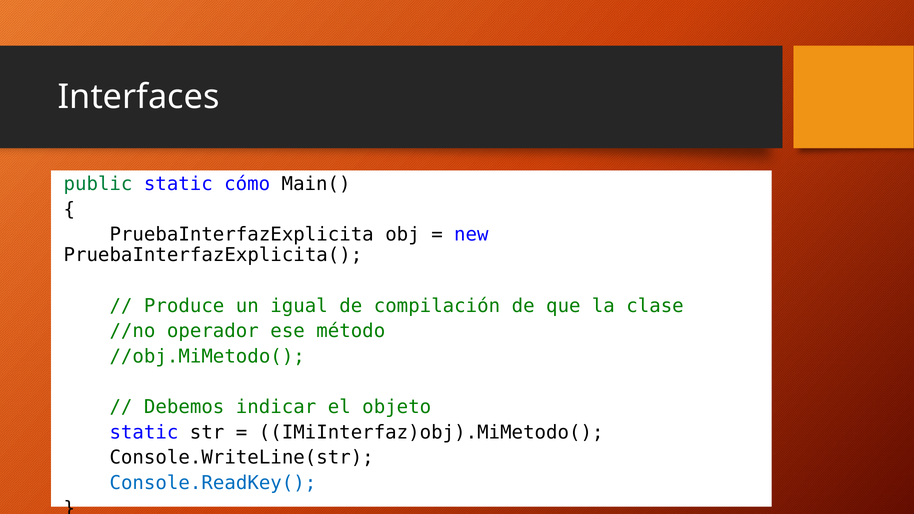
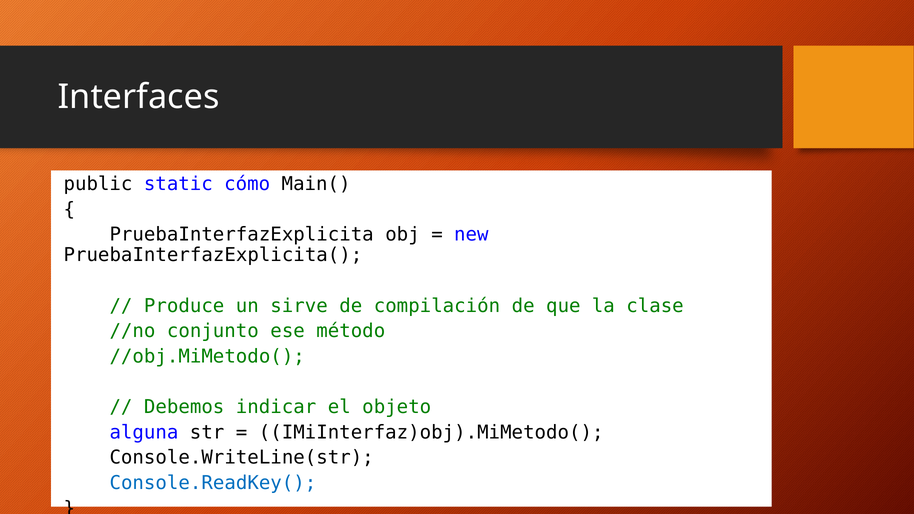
public colour: green -> black
igual: igual -> sirve
operador: operador -> conjunto
static at (144, 432): static -> alguna
